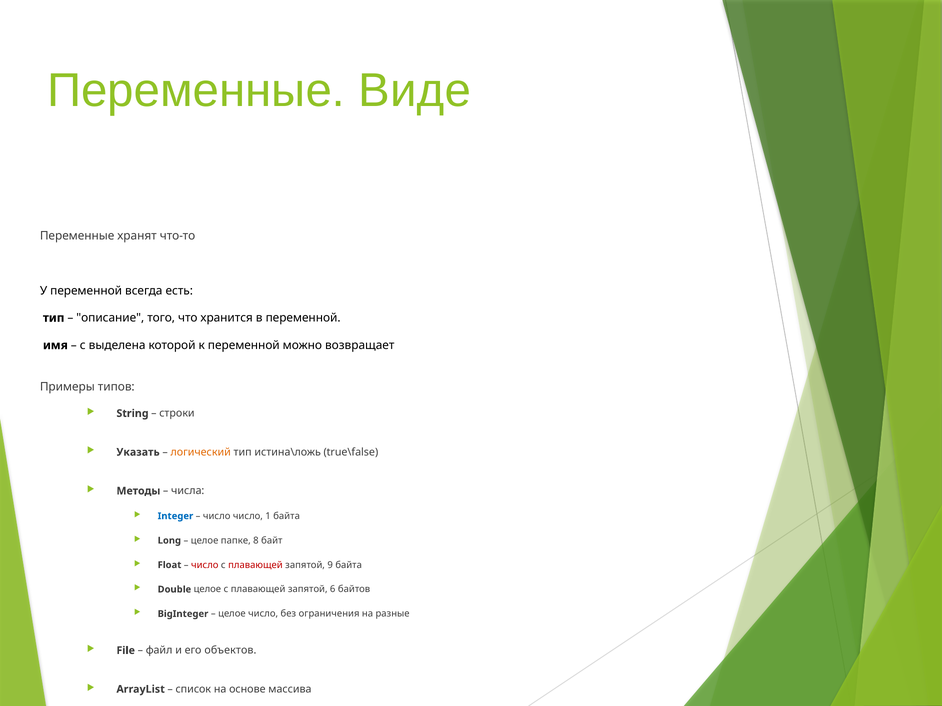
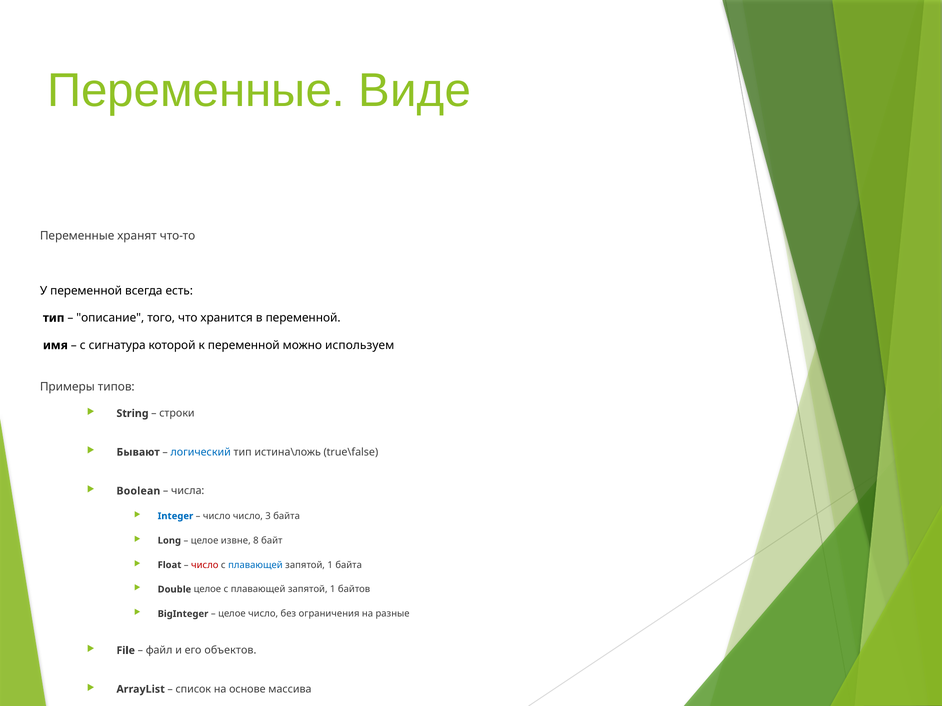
выделена: выделена -> сигнатура
возвращает: возвращает -> используем
Указать: Указать -> Бывают
логический colour: orange -> blue
Методы: Методы -> Boolean
1: 1 -> 3
папке: папке -> извне
плавающей at (255, 565) colour: red -> blue
9 at (330, 565): 9 -> 1
6 at (333, 590): 6 -> 1
